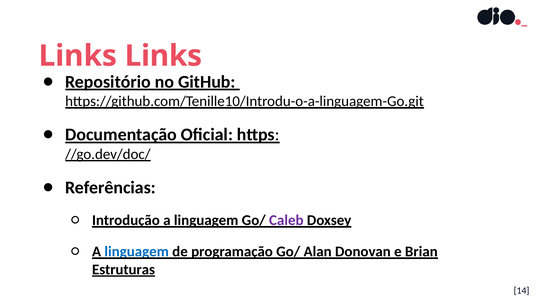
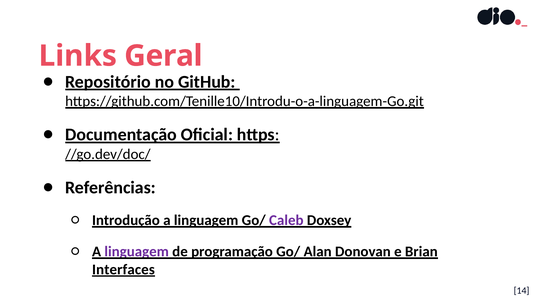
Links at (163, 56): Links -> Geral
linguagem at (137, 252) colour: blue -> purple
Estruturas: Estruturas -> Interfaces
